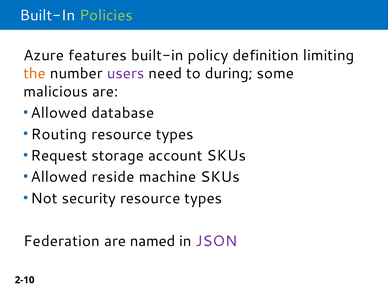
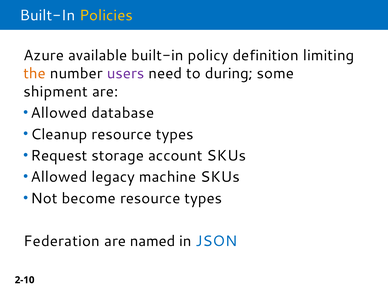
Policies colour: light green -> yellow
features: features -> available
malicious: malicious -> shipment
Routing: Routing -> Cleanup
reside: reside -> legacy
security: security -> become
JSON colour: purple -> blue
